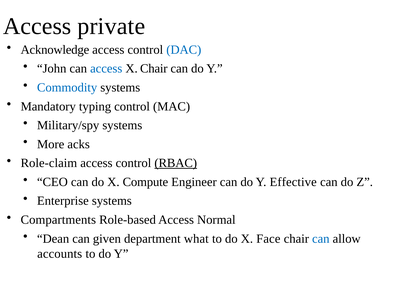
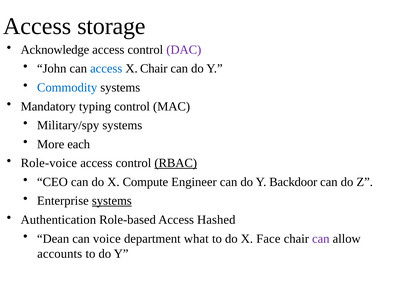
private: private -> storage
DAC colour: blue -> purple
acks: acks -> each
Role-claim: Role-claim -> Role-voice
Effective: Effective -> Backdoor
systems at (112, 201) underline: none -> present
Compartments: Compartments -> Authentication
Normal: Normal -> Hashed
given: given -> voice
can at (321, 239) colour: blue -> purple
